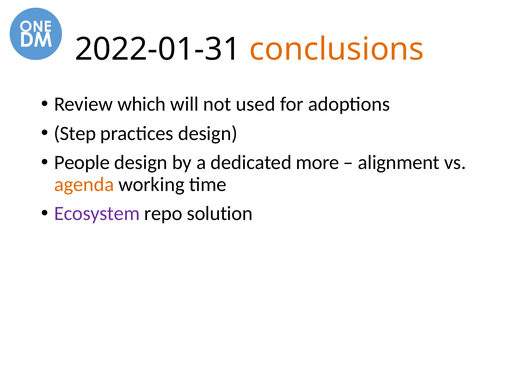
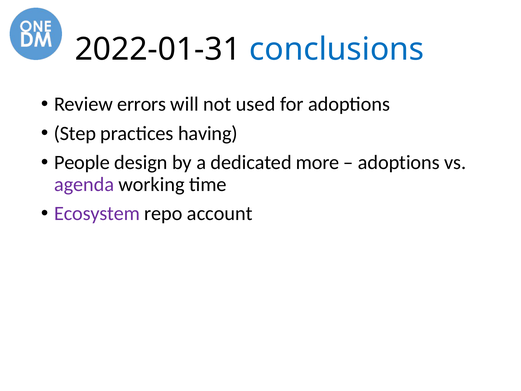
conclusions colour: orange -> blue
which: which -> errors
practices design: design -> having
alignment at (399, 162): alignment -> adoptions
agenda colour: orange -> purple
solution: solution -> account
